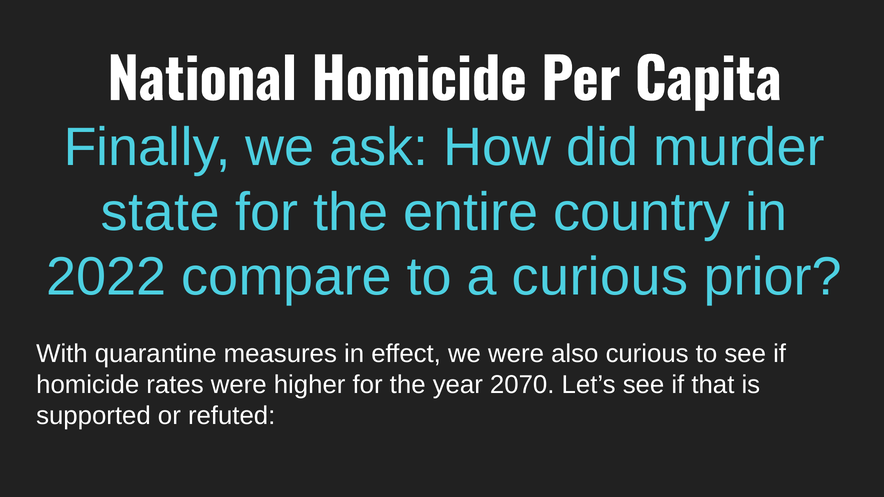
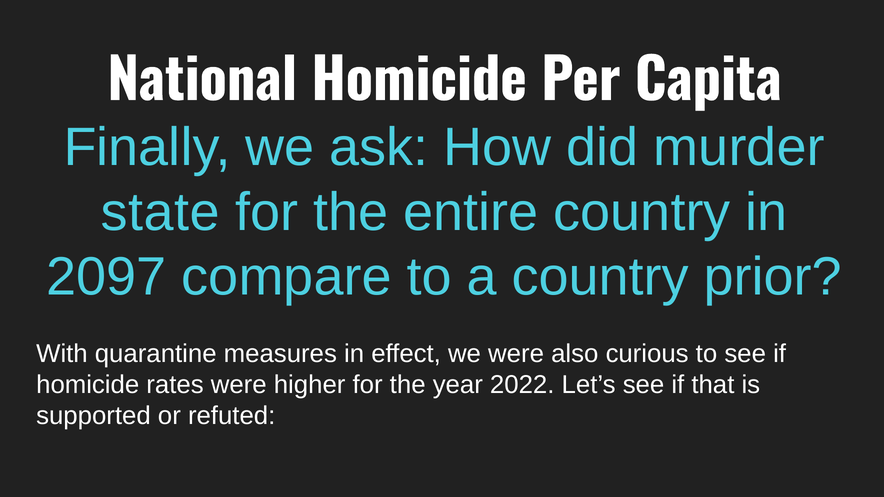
2022: 2022 -> 2097
a curious: curious -> country
2070: 2070 -> 2022
